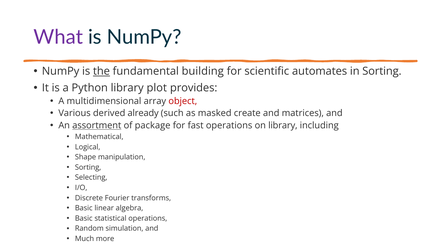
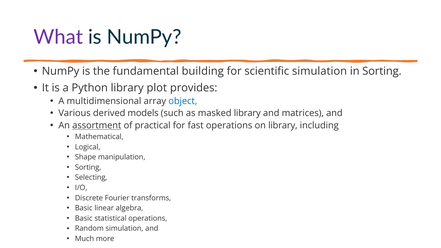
the underline: present -> none
scientific automates: automates -> simulation
object colour: red -> blue
already: already -> models
masked create: create -> library
package: package -> practical
